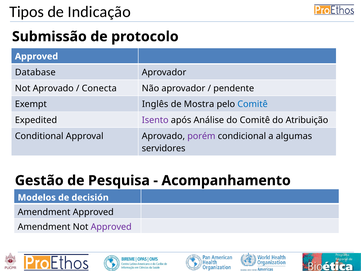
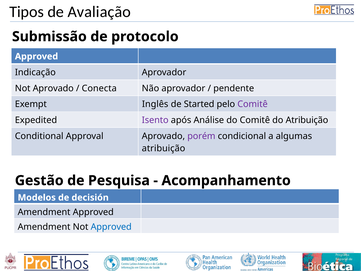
Indicação: Indicação -> Avaliação
Database: Database -> Indicação
Mostra: Mostra -> Started
Comitê at (253, 104) colour: blue -> purple
servidores at (164, 148): servidores -> atribuição
Approved at (111, 227) colour: purple -> blue
